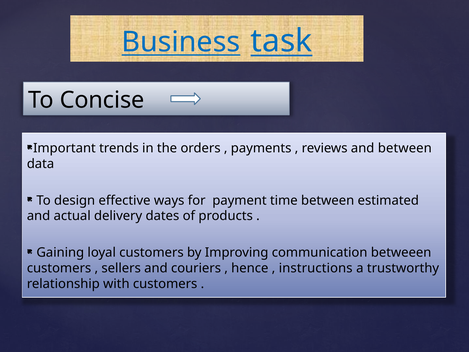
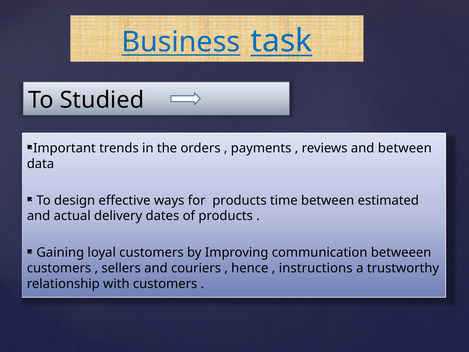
Concise: Concise -> Studied
for payment: payment -> products
